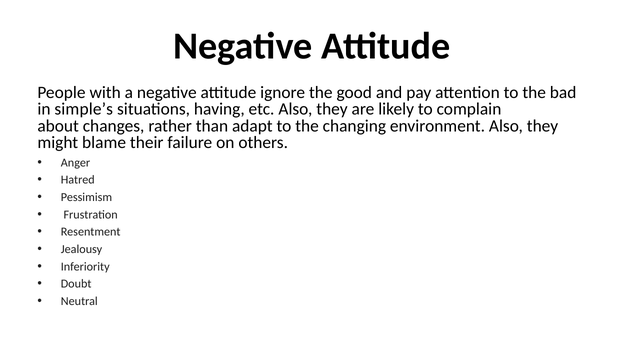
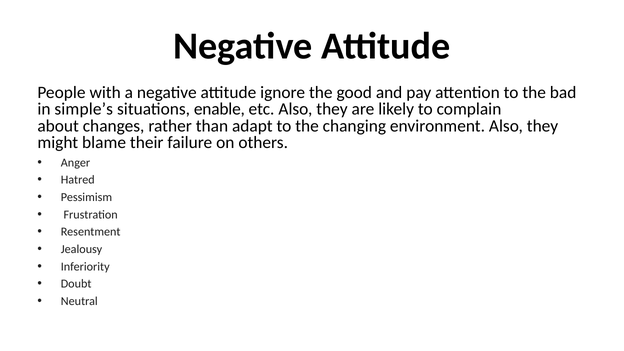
having: having -> enable
